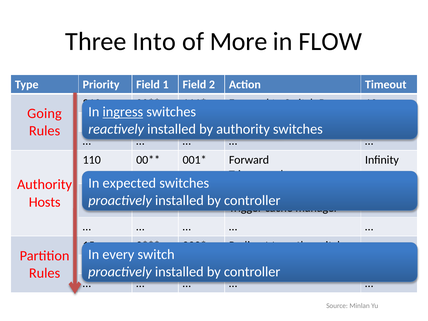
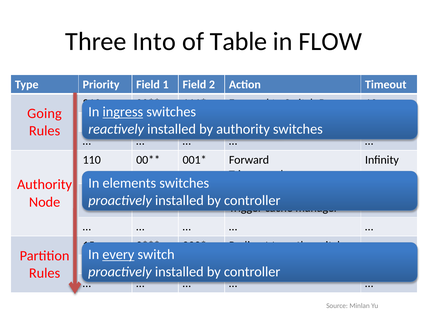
More: More -> Table
expected: expected -> elements
Hosts: Hosts -> Node
every underline: none -> present
